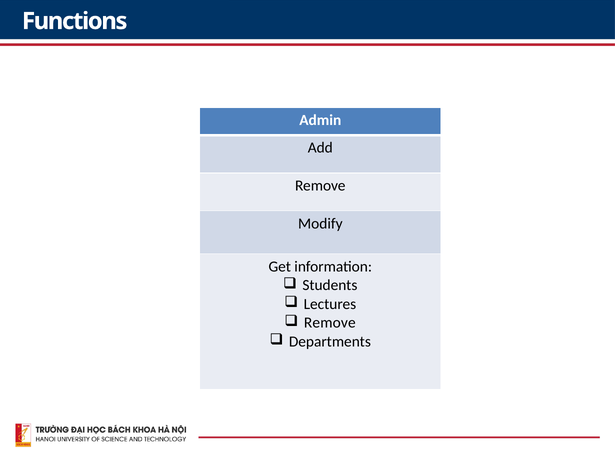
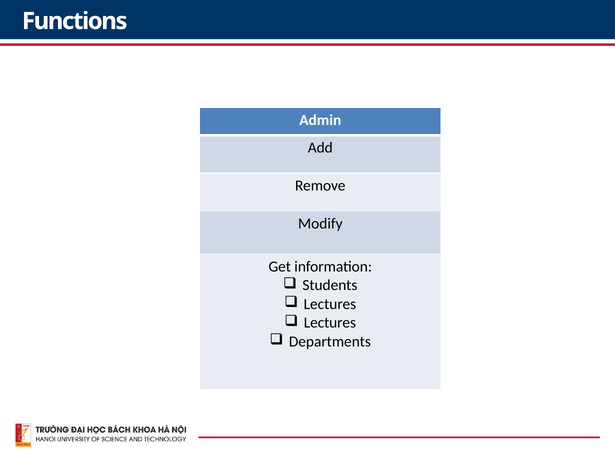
Remove at (330, 323): Remove -> Lectures
